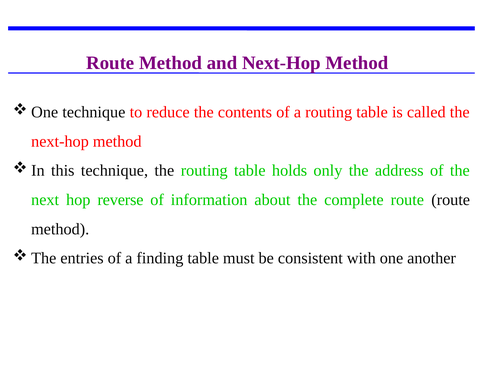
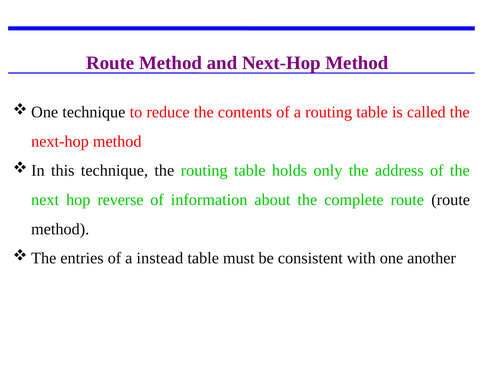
finding: finding -> instead
